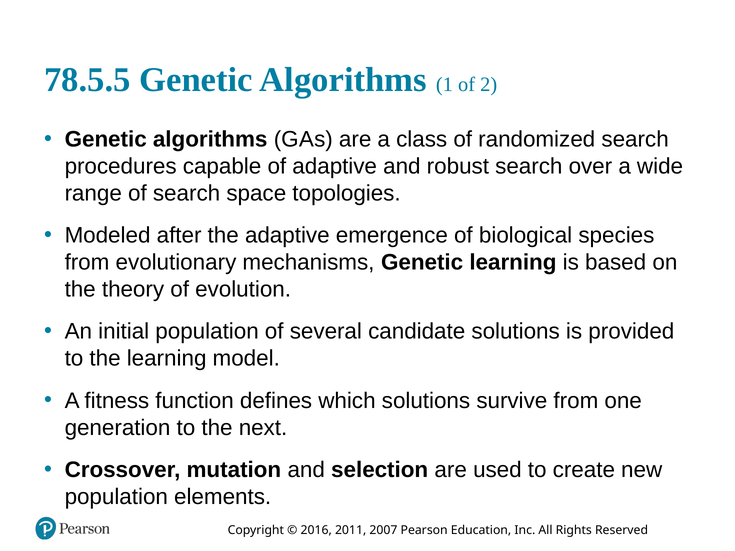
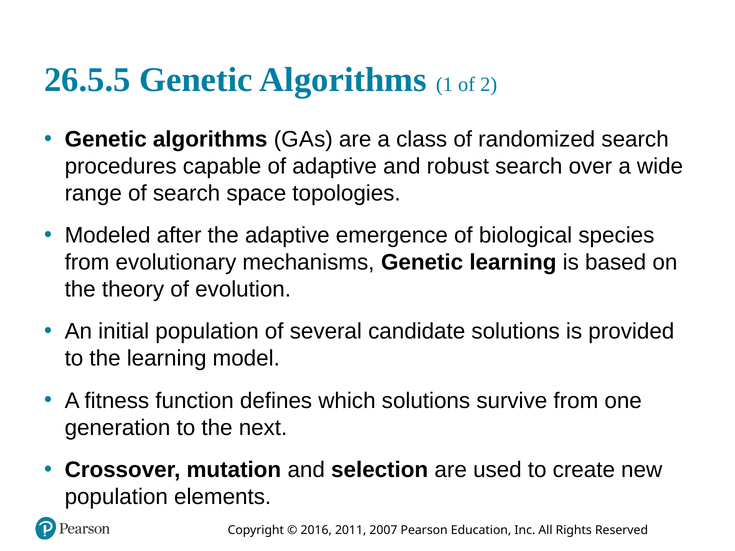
78.5.5: 78.5.5 -> 26.5.5
